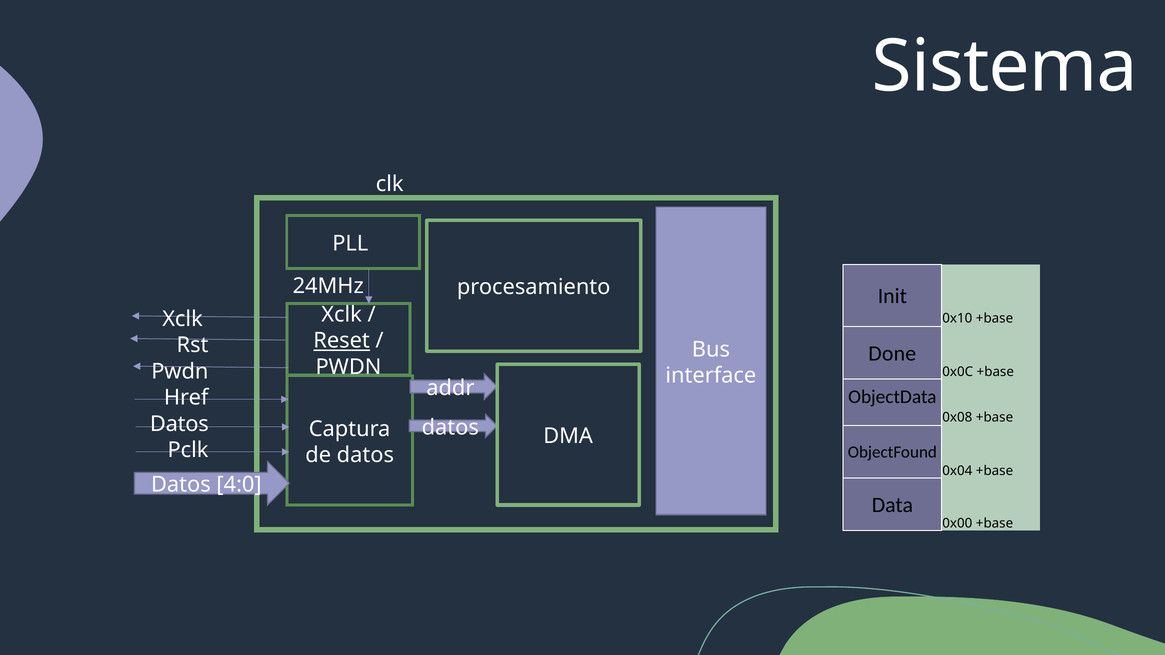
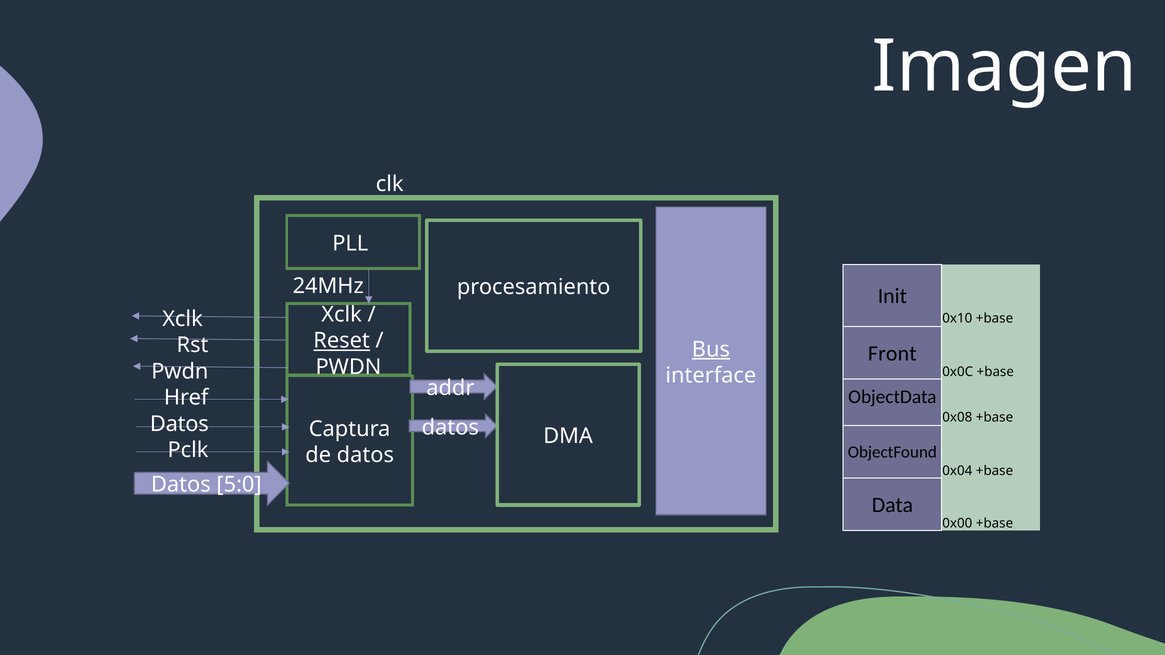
Sistema: Sistema -> Imagen
Bus underline: none -> present
Done: Done -> Front
4:0: 4:0 -> 5:0
